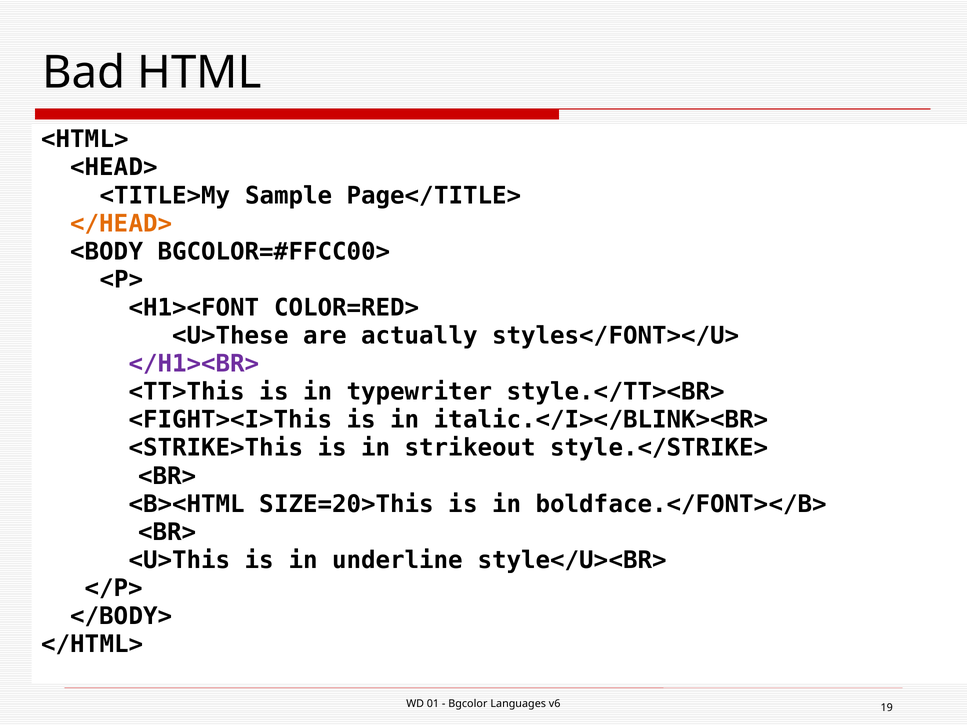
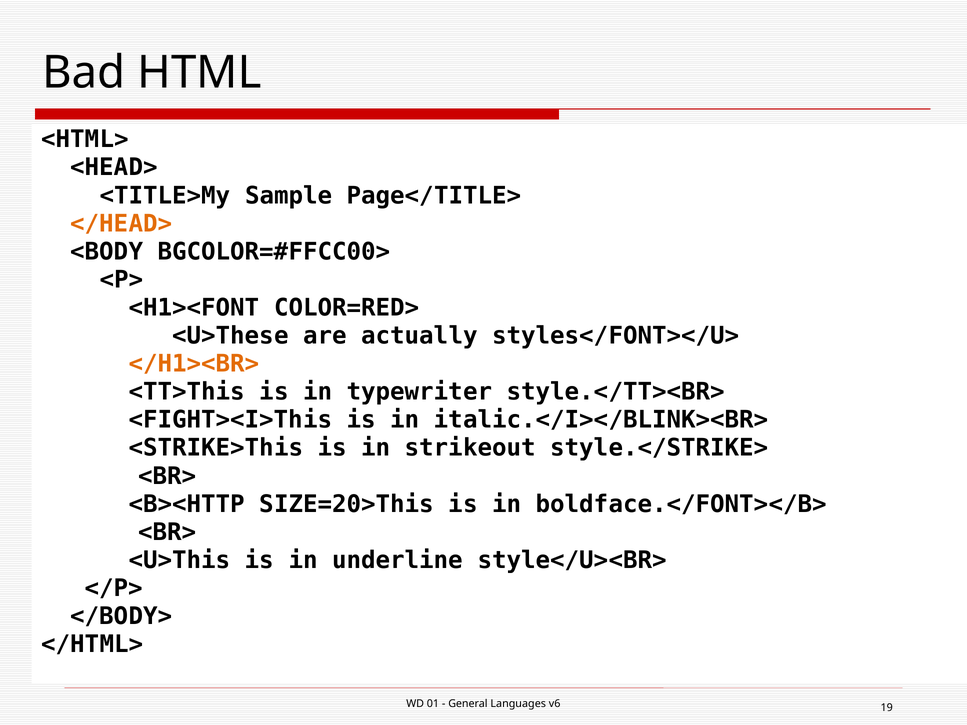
</H1><BR> colour: purple -> orange
<B><HTML: <B><HTML -> <B><HTTP
Bgcolor: Bgcolor -> General
